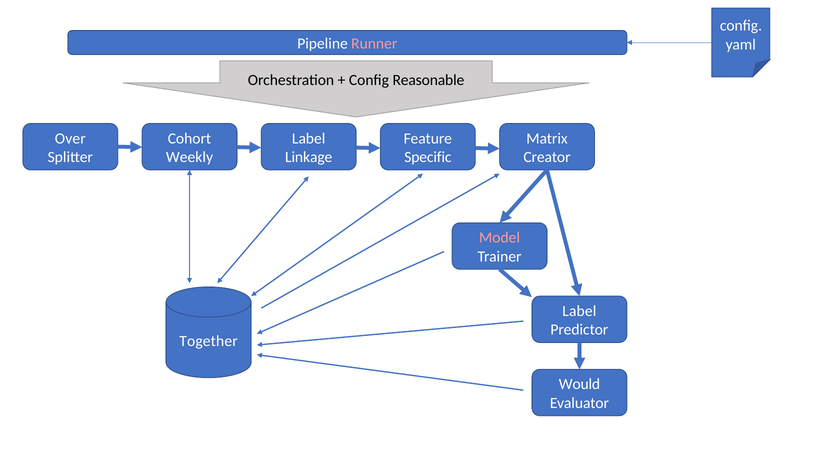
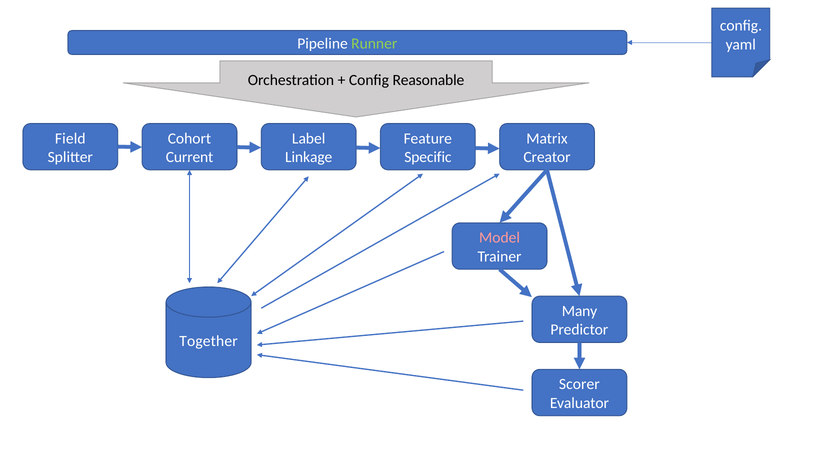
Runner colour: pink -> light green
Over: Over -> Field
Weekly: Weekly -> Current
Label at (579, 311): Label -> Many
Would: Would -> Scorer
